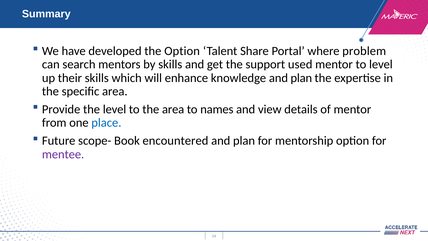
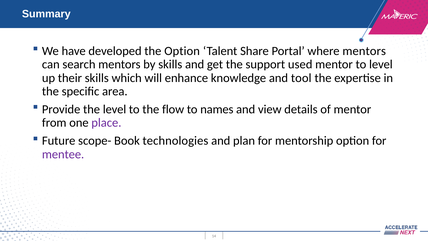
where problem: problem -> mentors
knowledge and plan: plan -> tool
the area: area -> flow
place colour: blue -> purple
encountered: encountered -> technologies
